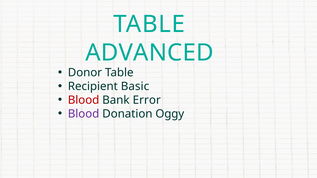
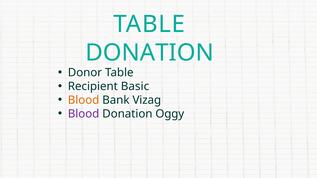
ADVANCED at (150, 53): ADVANCED -> DONATION
Blood at (84, 100) colour: red -> orange
Error: Error -> Vizag
